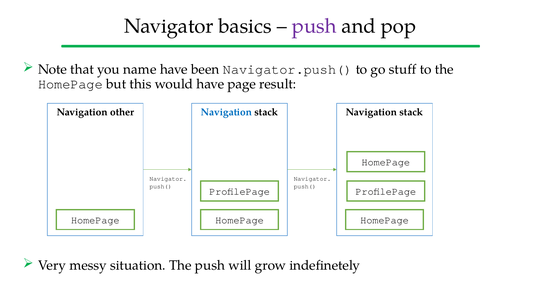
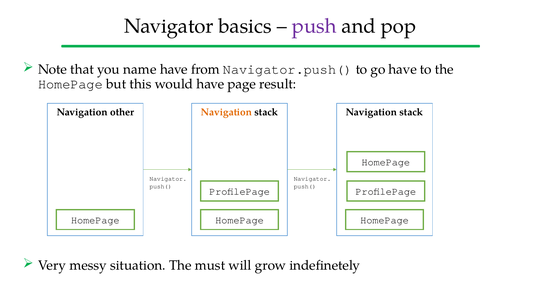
been: been -> from
go stuff: stuff -> have
Navigation at (226, 112) colour: blue -> orange
The push: push -> must
